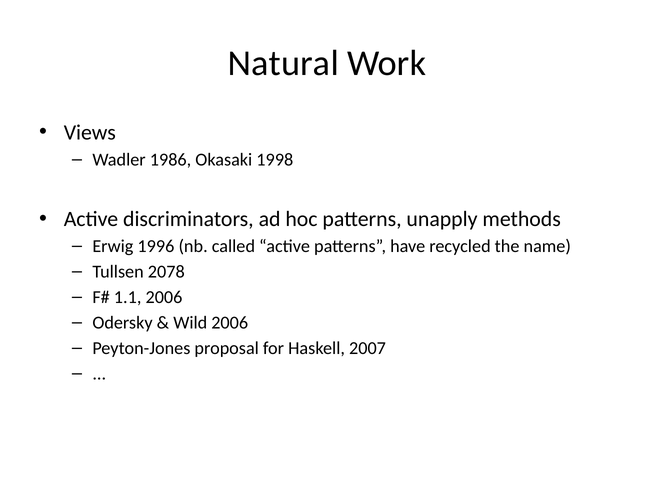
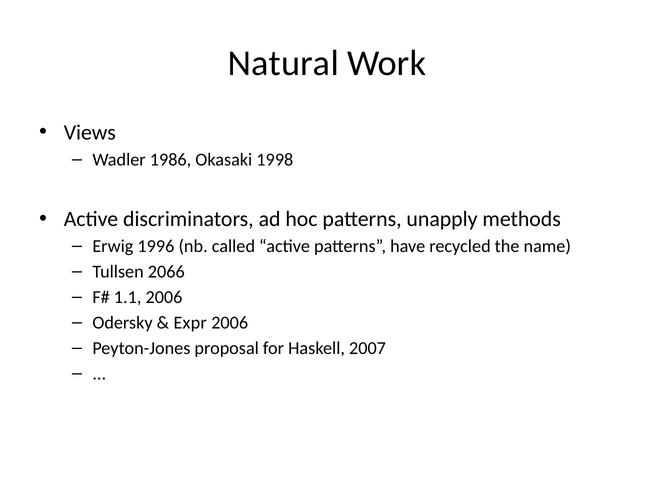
2078: 2078 -> 2066
Wild: Wild -> Expr
